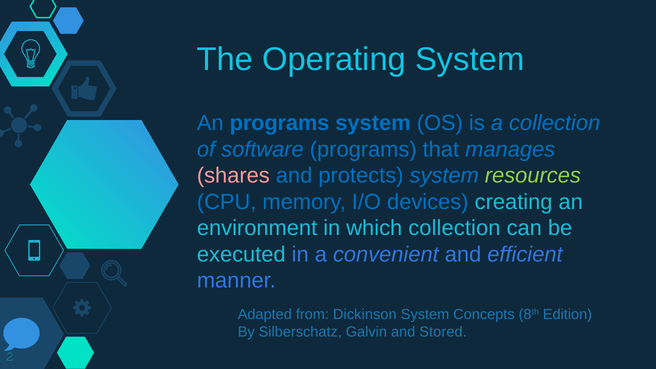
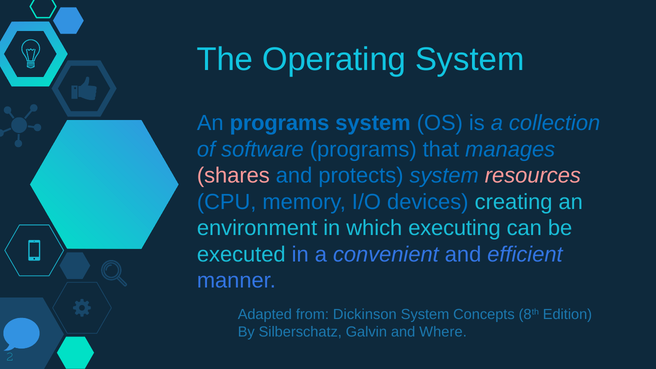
resources colour: light green -> pink
which collection: collection -> executing
Stored: Stored -> Where
